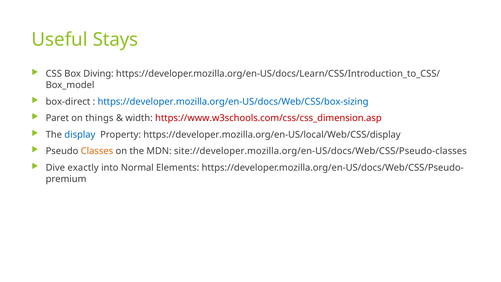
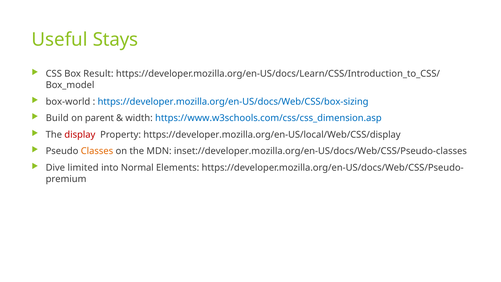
Diving: Diving -> Result
box-direct: box-direct -> box-world
Paret: Paret -> Build
things: things -> parent
https://www.w3schools.com/css/css_dimension.asp colour: red -> blue
display colour: blue -> red
site://developer.mozilla.org/en-US/docs/Web/CSS/Pseudo-classes: site://developer.mozilla.org/en-US/docs/Web/CSS/Pseudo-classes -> inset://developer.mozilla.org/en-US/docs/Web/CSS/Pseudo-classes
exactly: exactly -> limited
